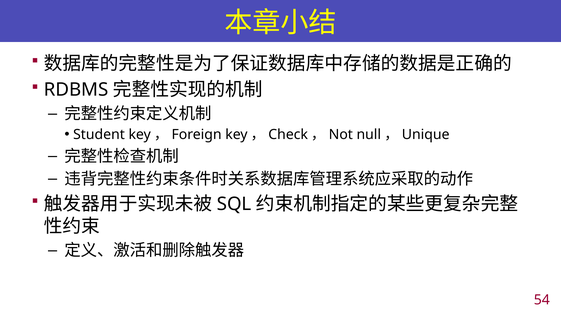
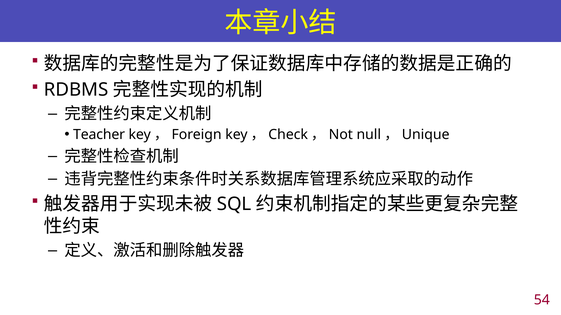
Student: Student -> Teacher
